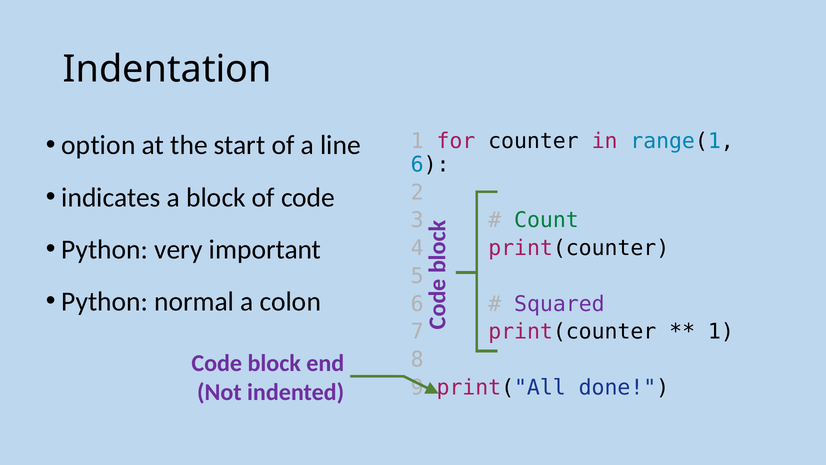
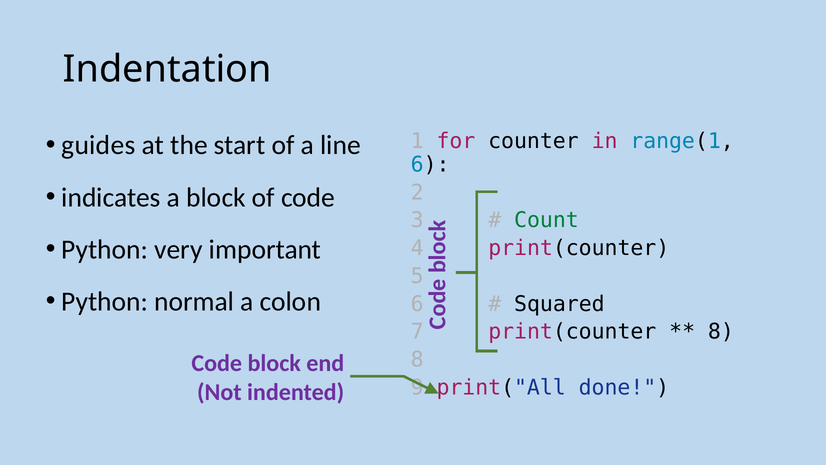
option: option -> guides
Squared colour: purple -> black
1 at (721, 332): 1 -> 8
